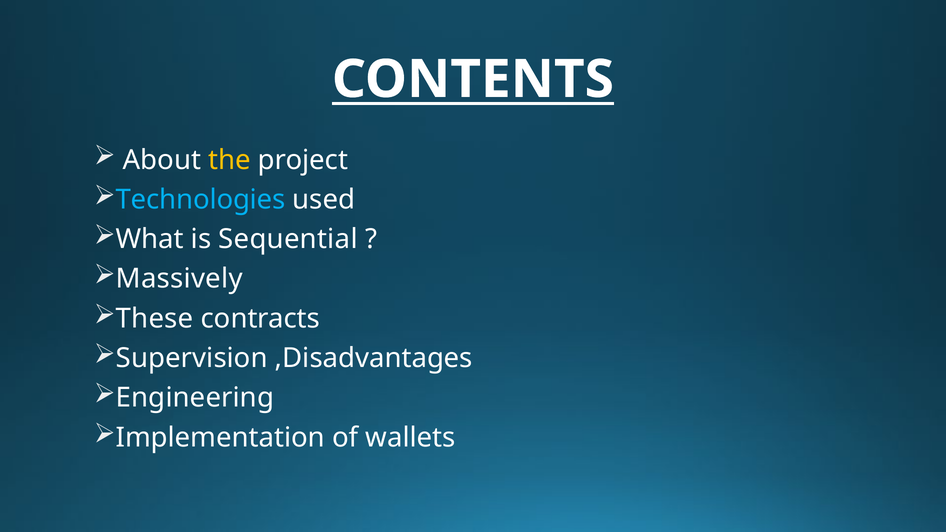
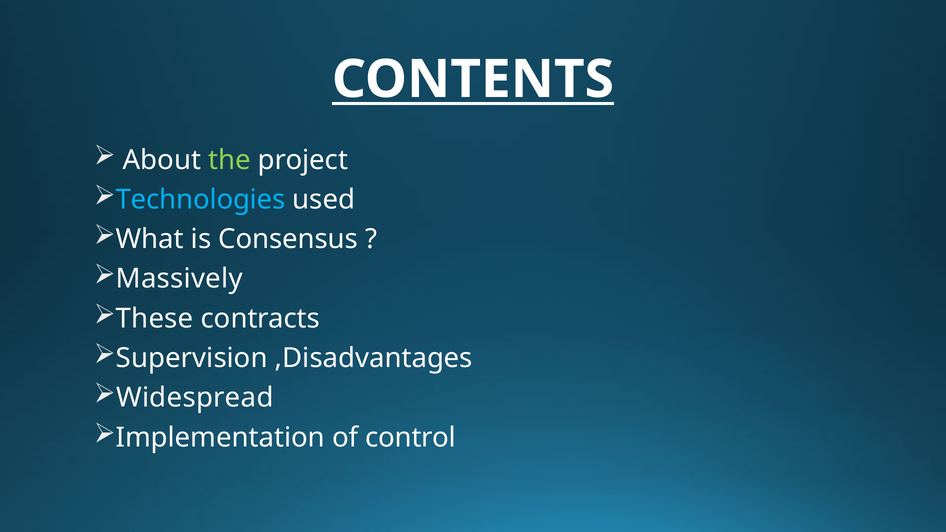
the colour: yellow -> light green
Sequential: Sequential -> Consensus
Engineering: Engineering -> Widespread
wallets: wallets -> control
